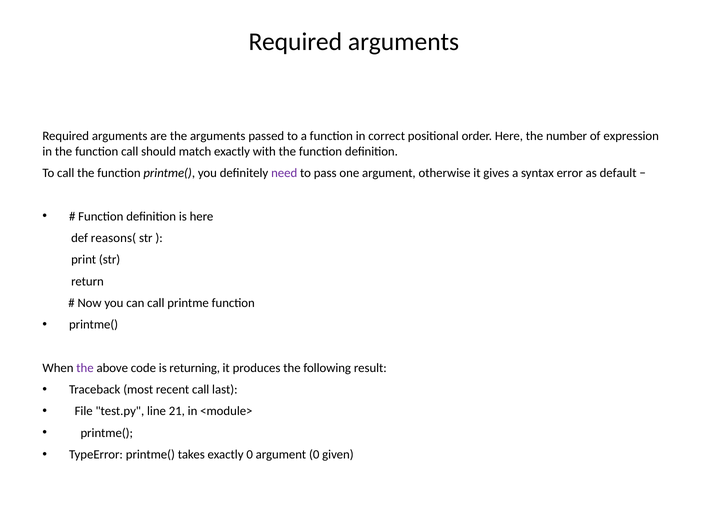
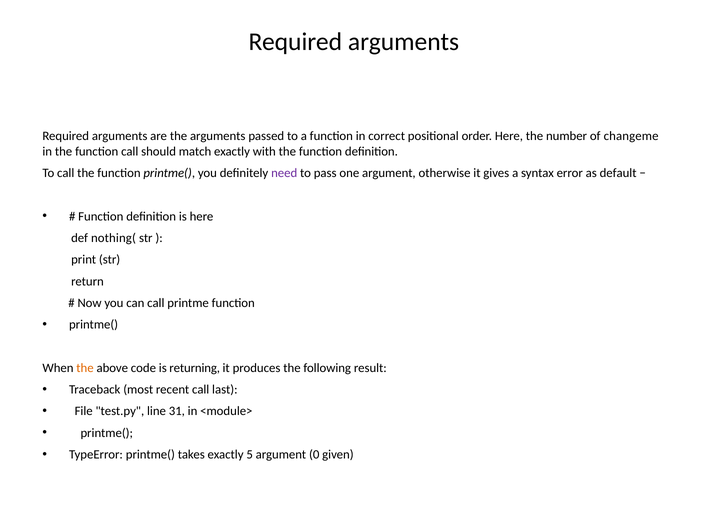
expression: expression -> changeme
reasons(: reasons( -> nothing(
the at (85, 368) colour: purple -> orange
21: 21 -> 31
exactly 0: 0 -> 5
